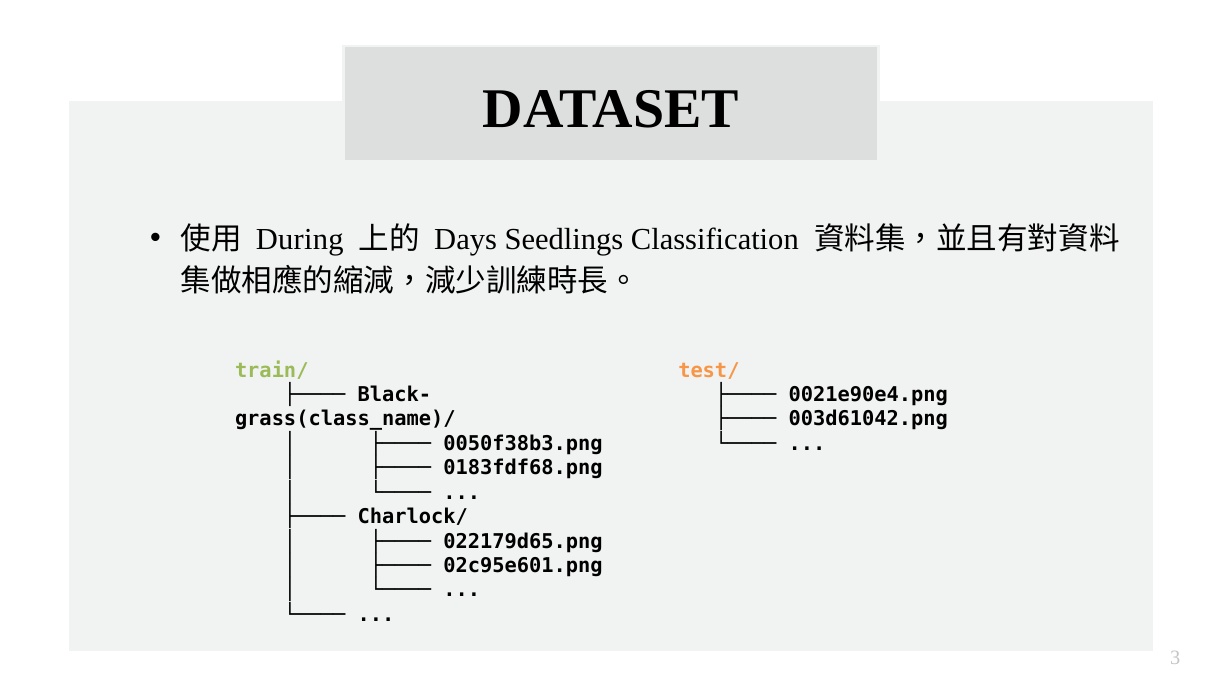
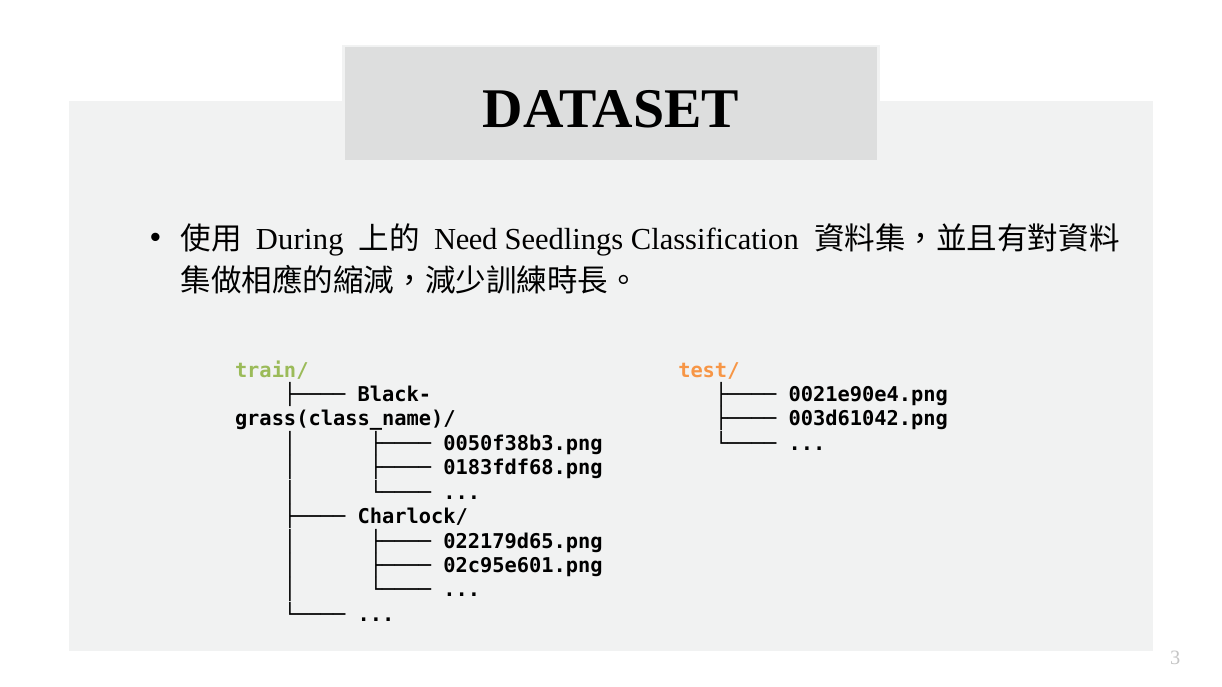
Days: Days -> Need
